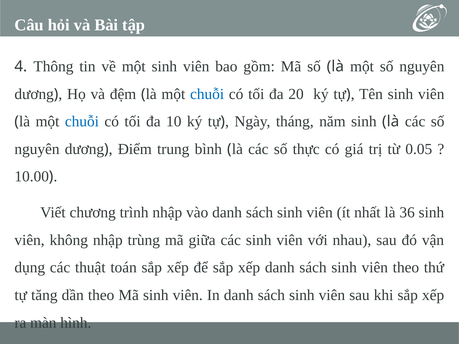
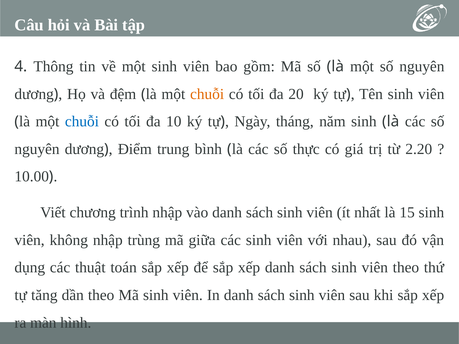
chuỗi at (207, 94) colour: blue -> orange
0.05: 0.05 -> 2.20
36: 36 -> 15
